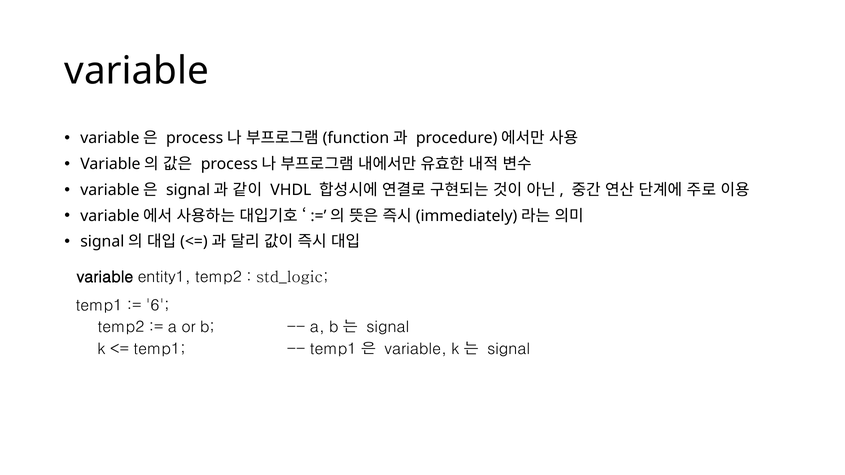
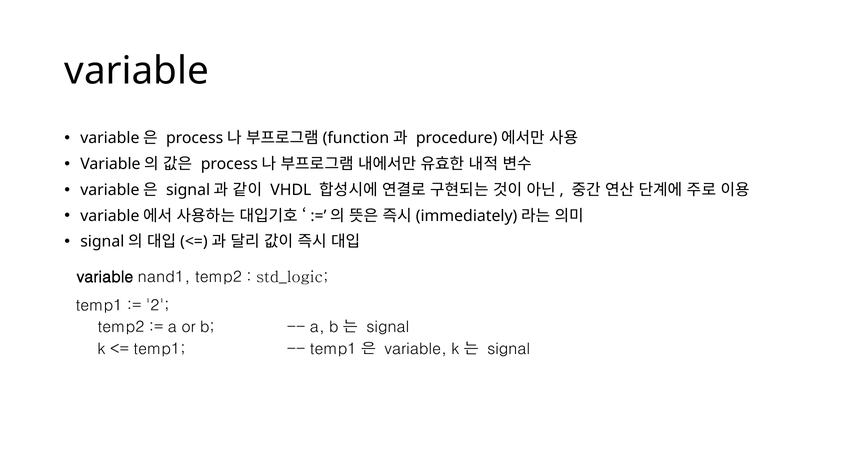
entity1: entity1 -> nand1
6: 6 -> 2
